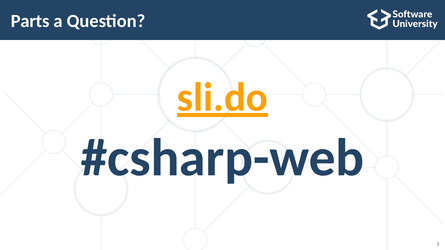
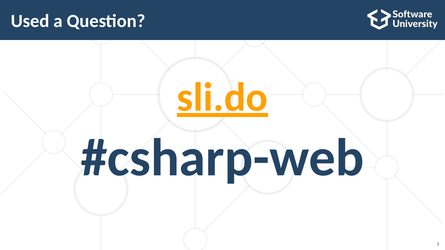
Parts: Parts -> Used
